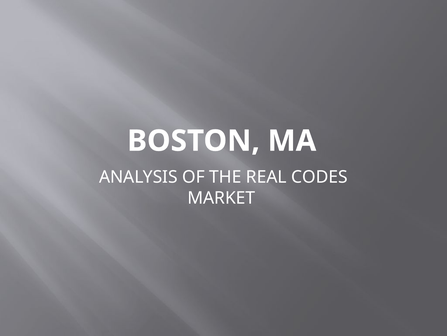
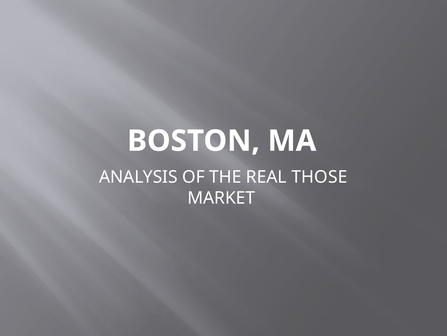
CODES: CODES -> THOSE
